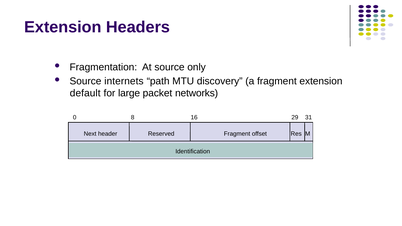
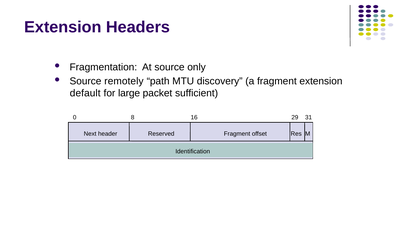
internets: internets -> remotely
networks: networks -> sufficient
